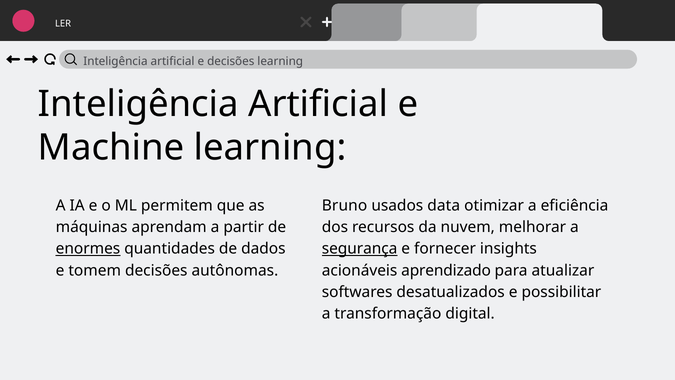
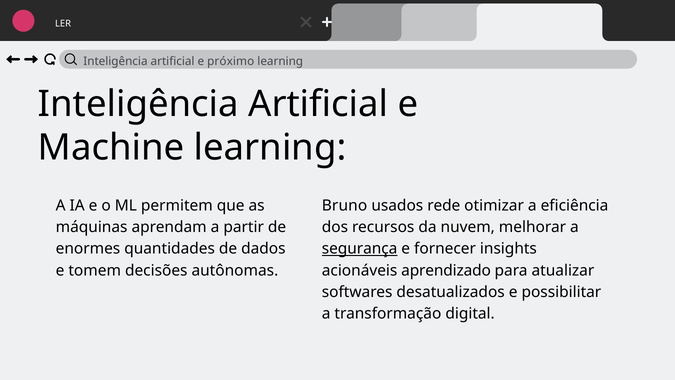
e decisões: decisões -> próximo
data: data -> rede
enormes underline: present -> none
